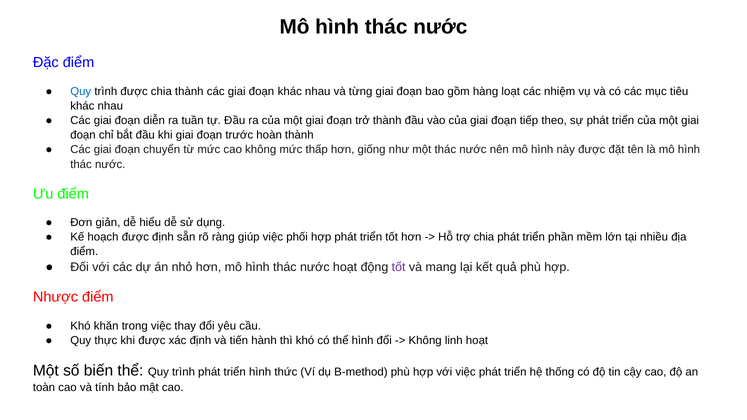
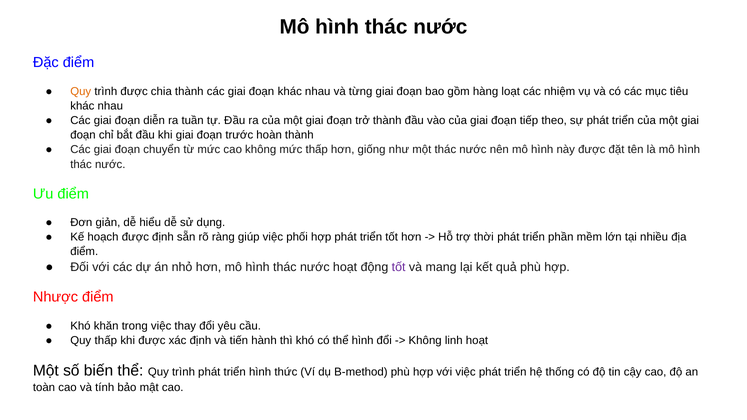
Quy at (81, 91) colour: blue -> orange
trợ chia: chia -> thời
Quy thực: thực -> thấp
